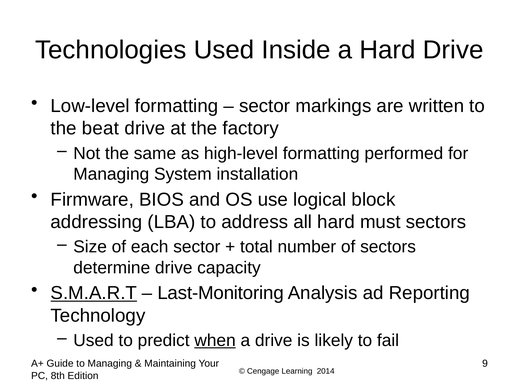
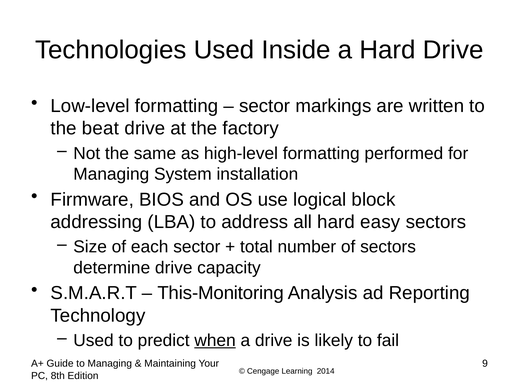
must: must -> easy
S.M.A.R.T underline: present -> none
Last-Monitoring: Last-Monitoring -> This-Monitoring
